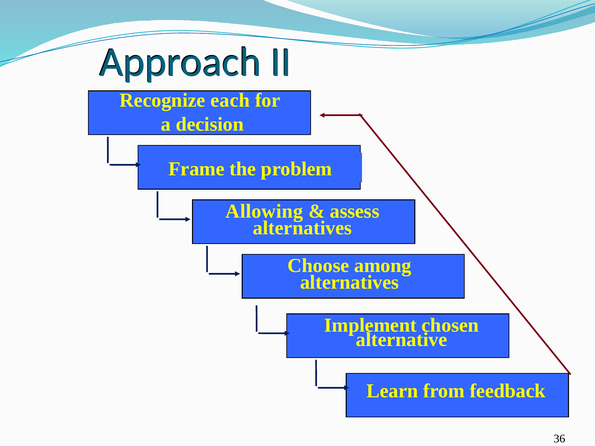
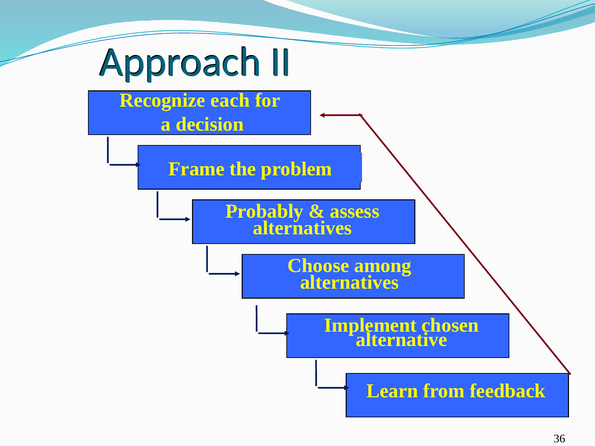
Allowing: Allowing -> Probably
